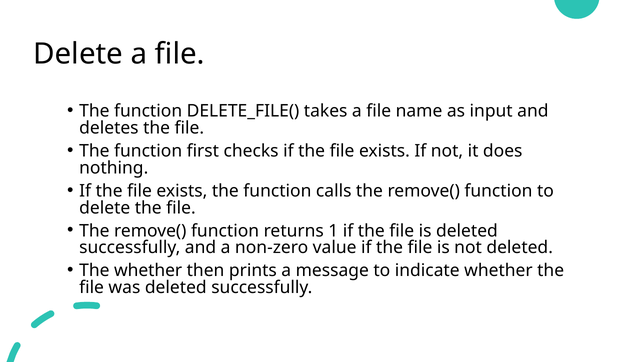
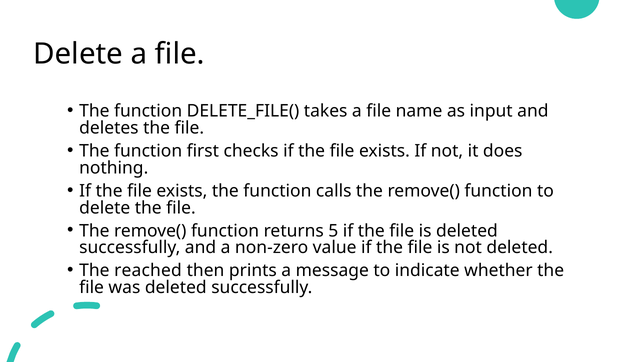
1: 1 -> 5
The whether: whether -> reached
